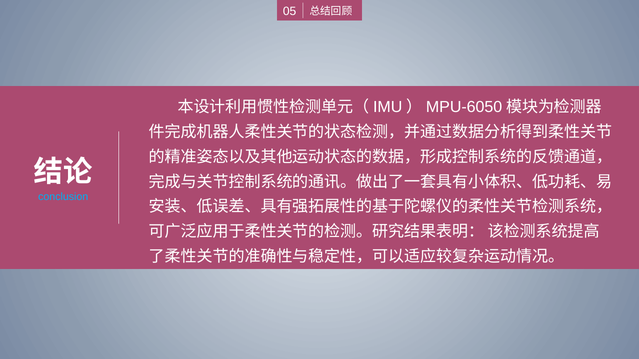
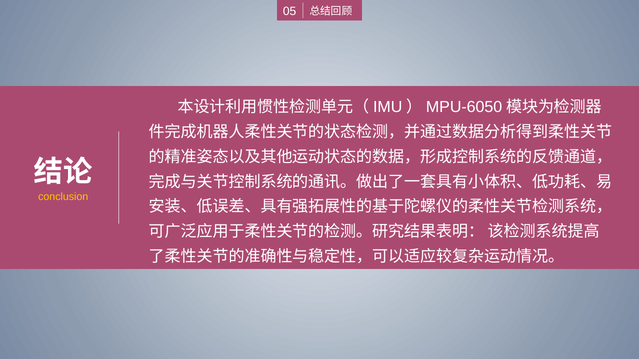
conclusion colour: light blue -> yellow
